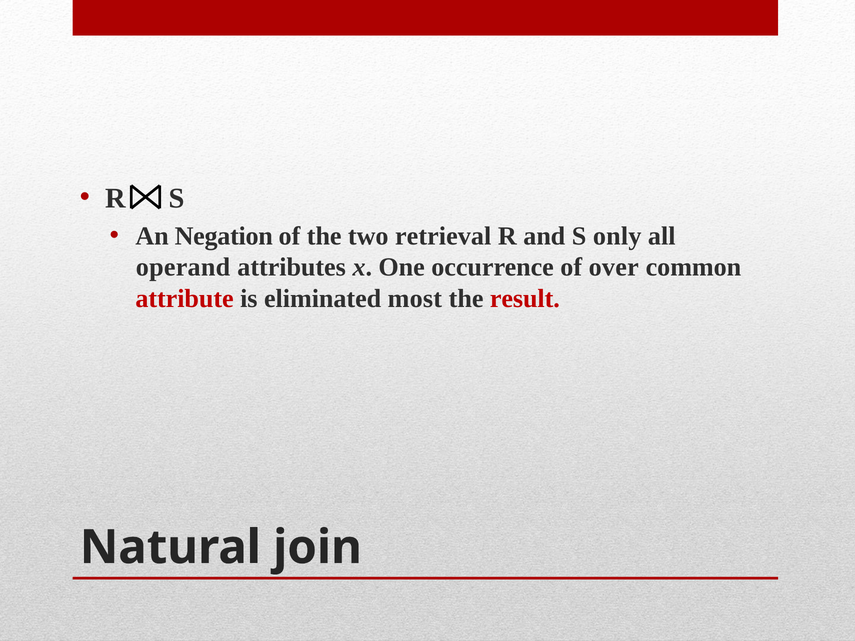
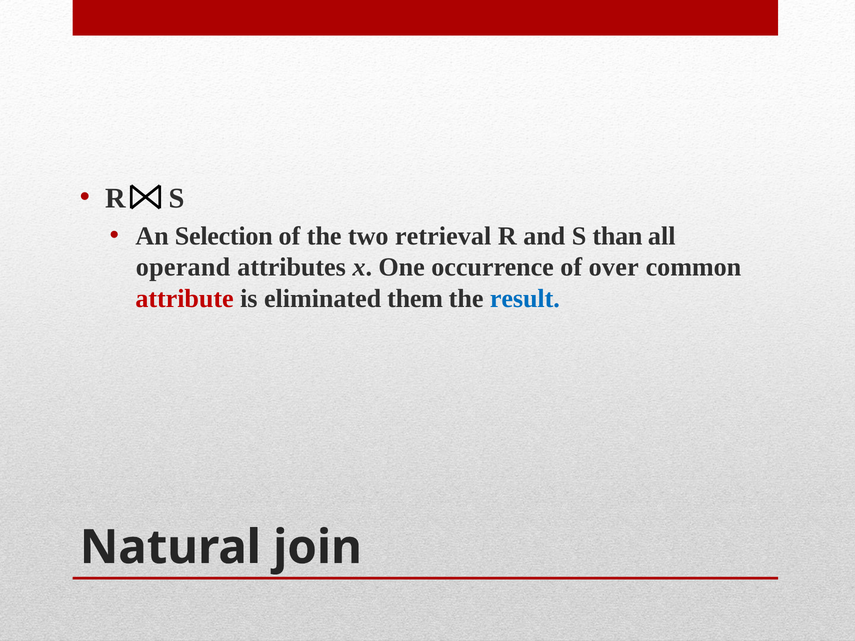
Negation: Negation -> Selection
only: only -> than
most: most -> them
result colour: red -> blue
